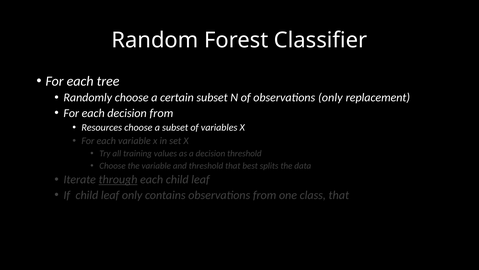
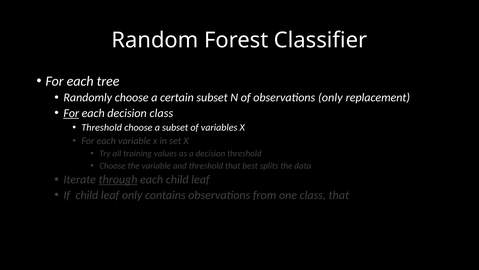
For at (71, 113) underline: none -> present
decision from: from -> class
Resources at (102, 127): Resources -> Threshold
